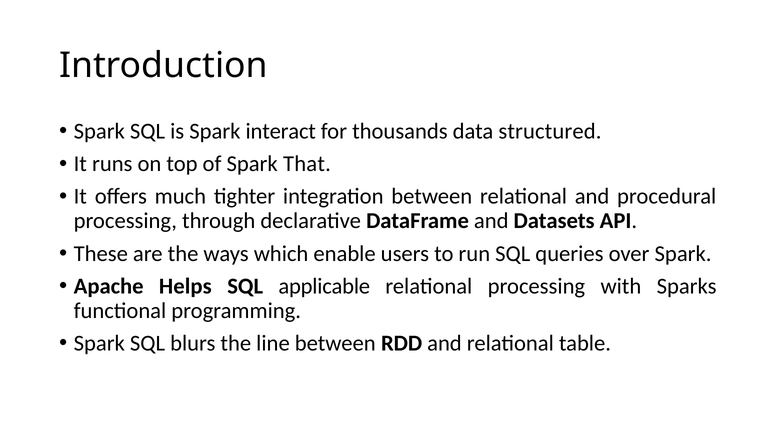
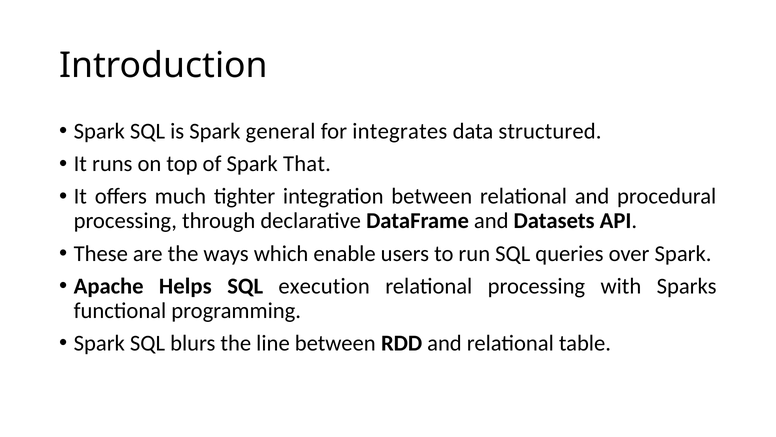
interact: interact -> general
thousands: thousands -> integrates
applicable: applicable -> execution
